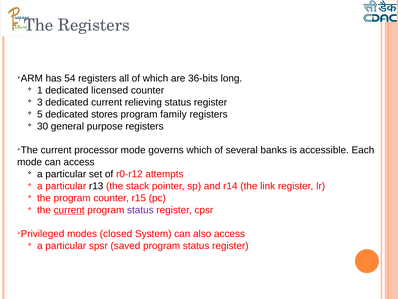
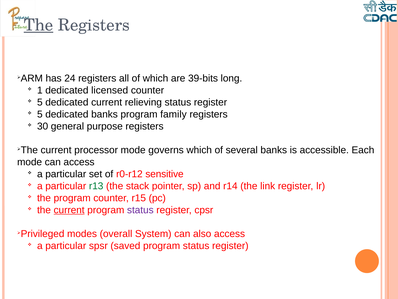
The at (39, 25) underline: none -> present
54: 54 -> 24
36-bits: 36-bits -> 39-bits
3 at (40, 102): 3 -> 5
dedicated stores: stores -> banks
attempts: attempts -> sensitive
r13 colour: black -> green
closed: closed -> overall
